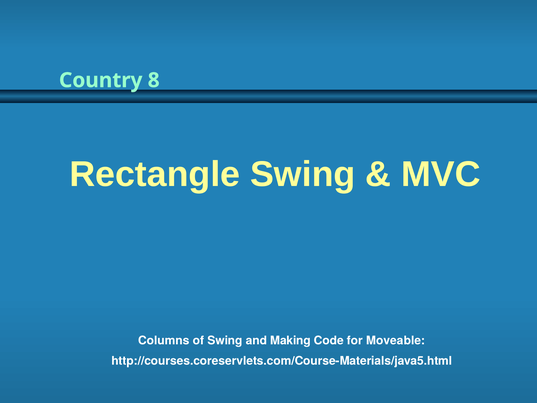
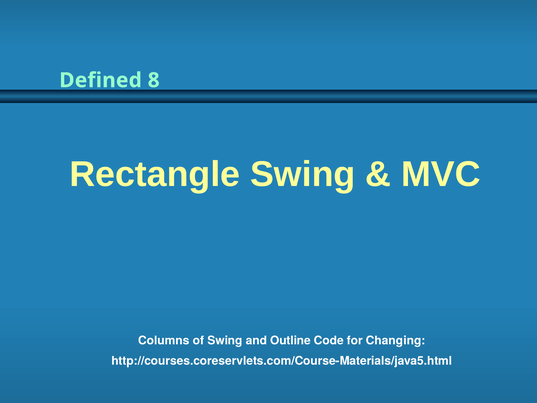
Country: Country -> Defined
Making: Making -> Outline
Moveable: Moveable -> Changing
